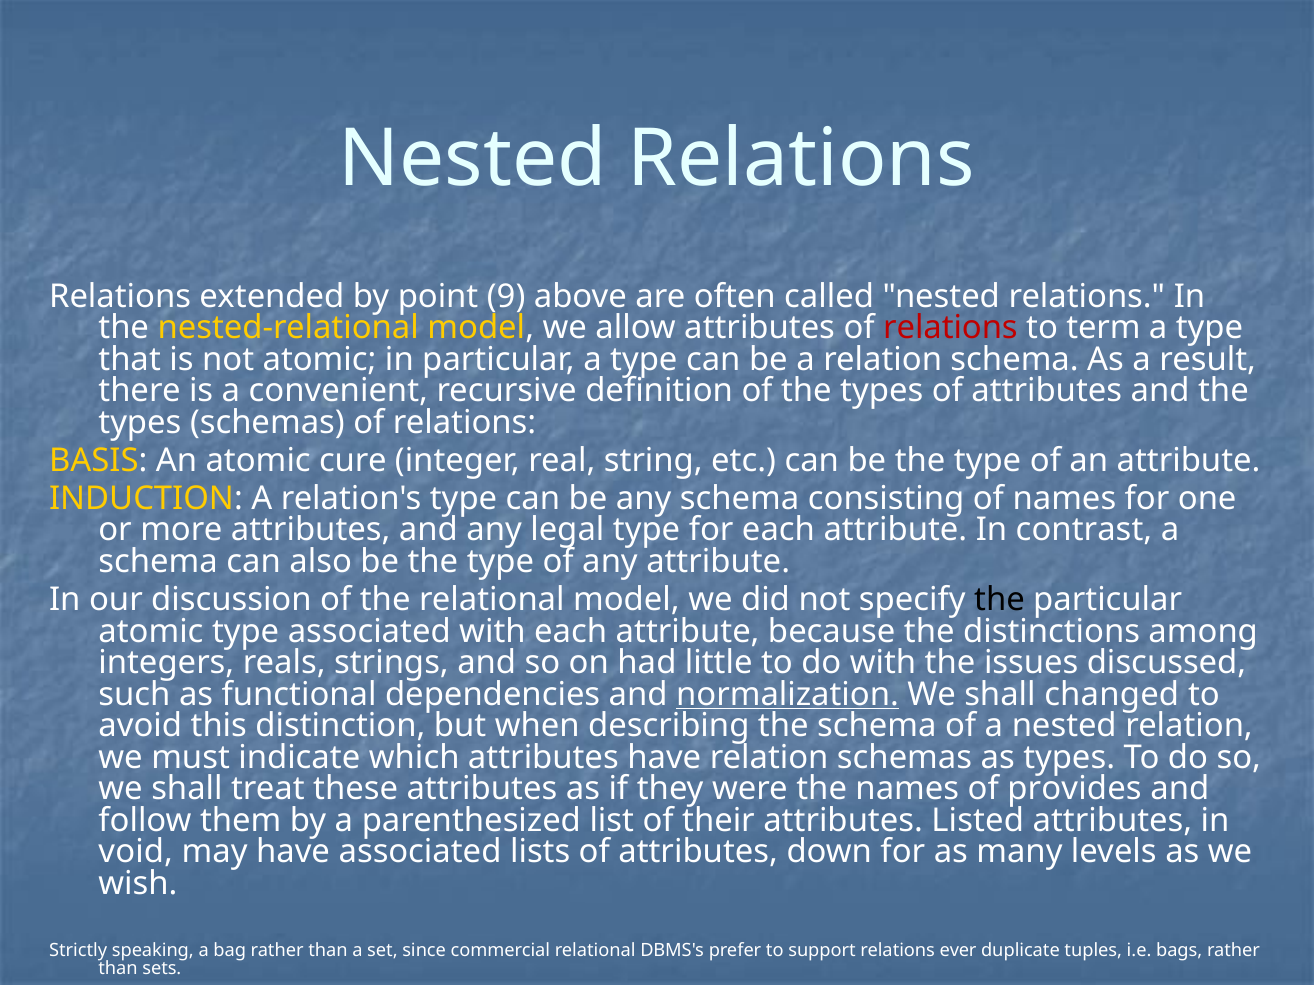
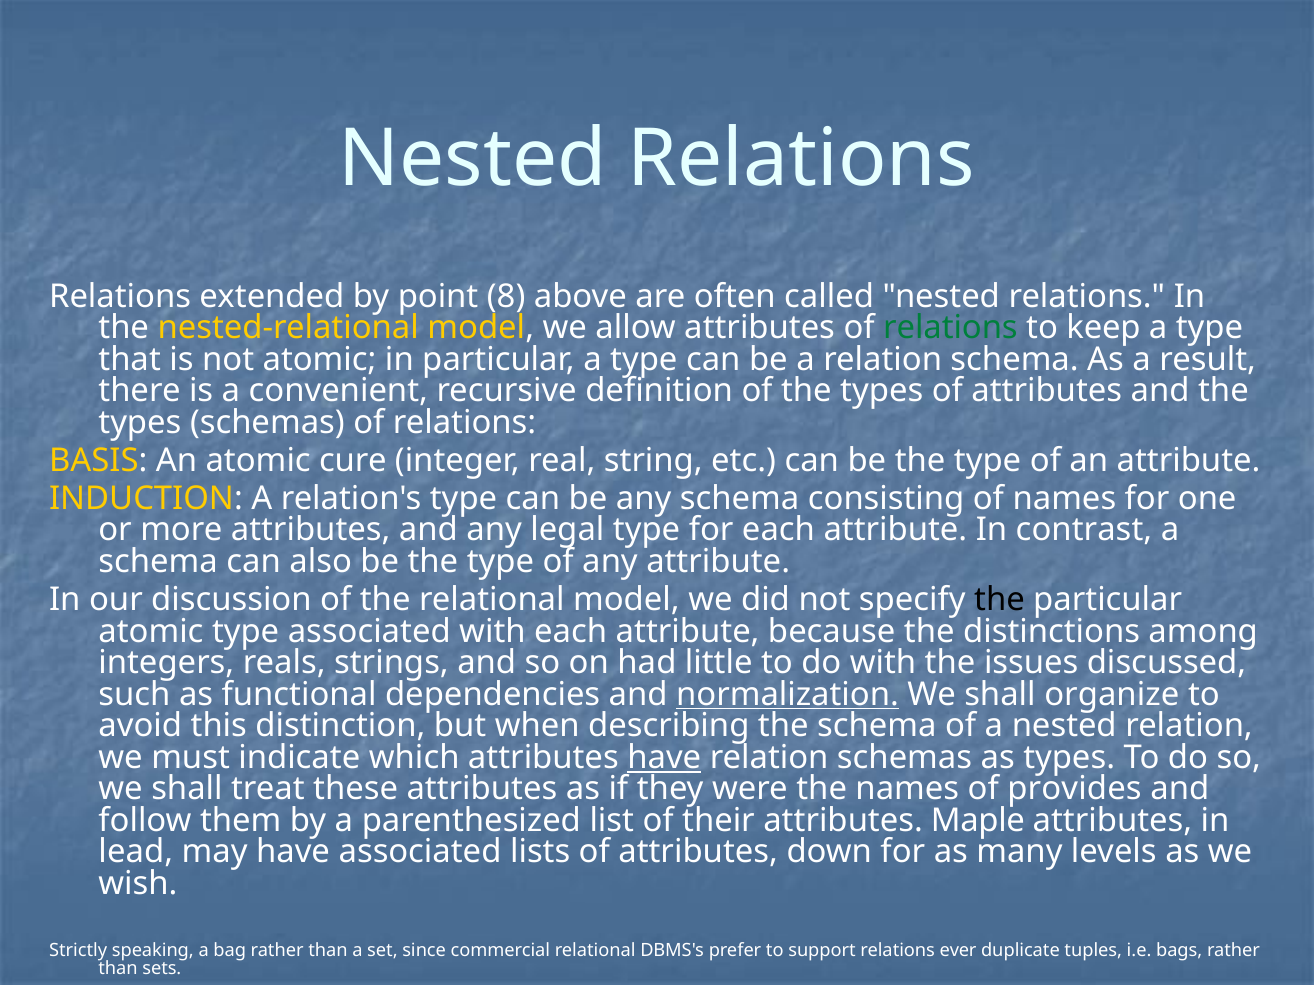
9: 9 -> 8
relations at (950, 328) colour: red -> green
term: term -> keep
changed: changed -> organize
have at (664, 758) underline: none -> present
Listed: Listed -> Maple
void: void -> lead
